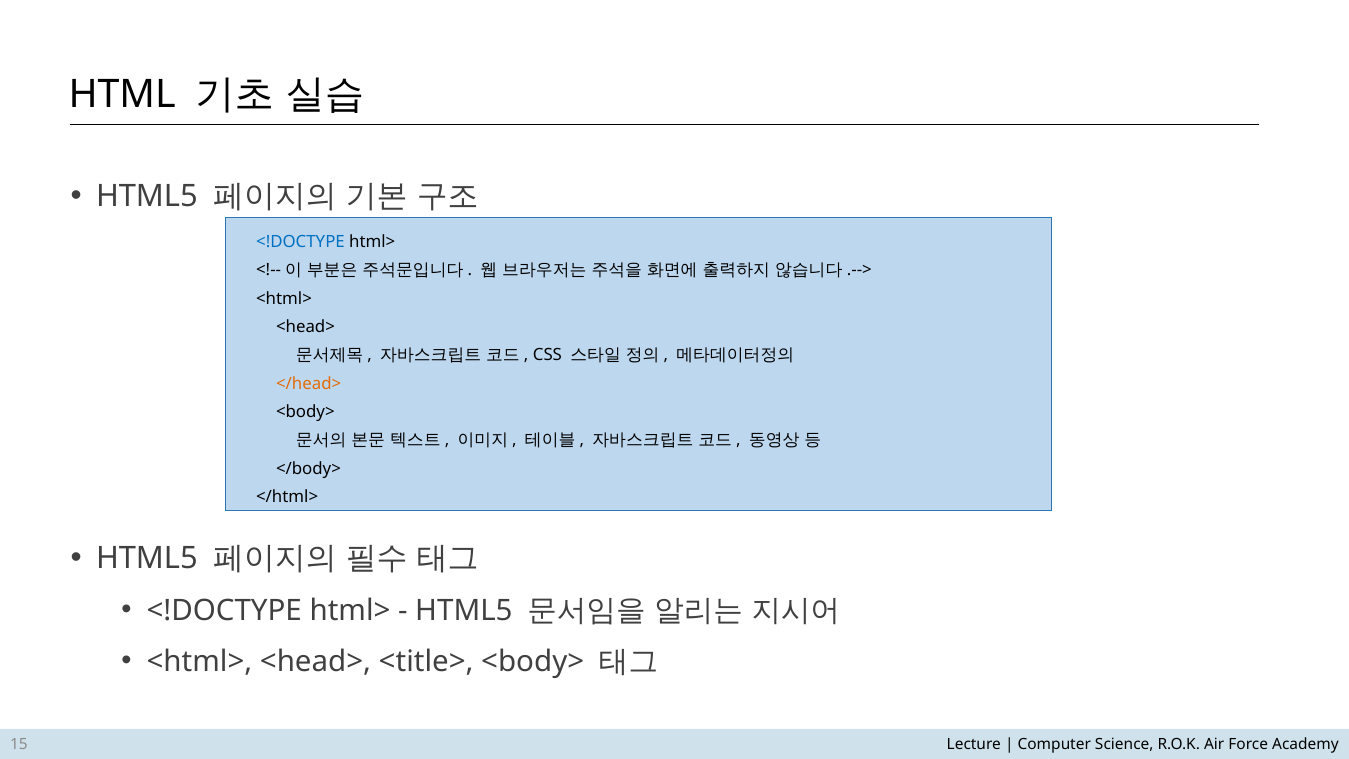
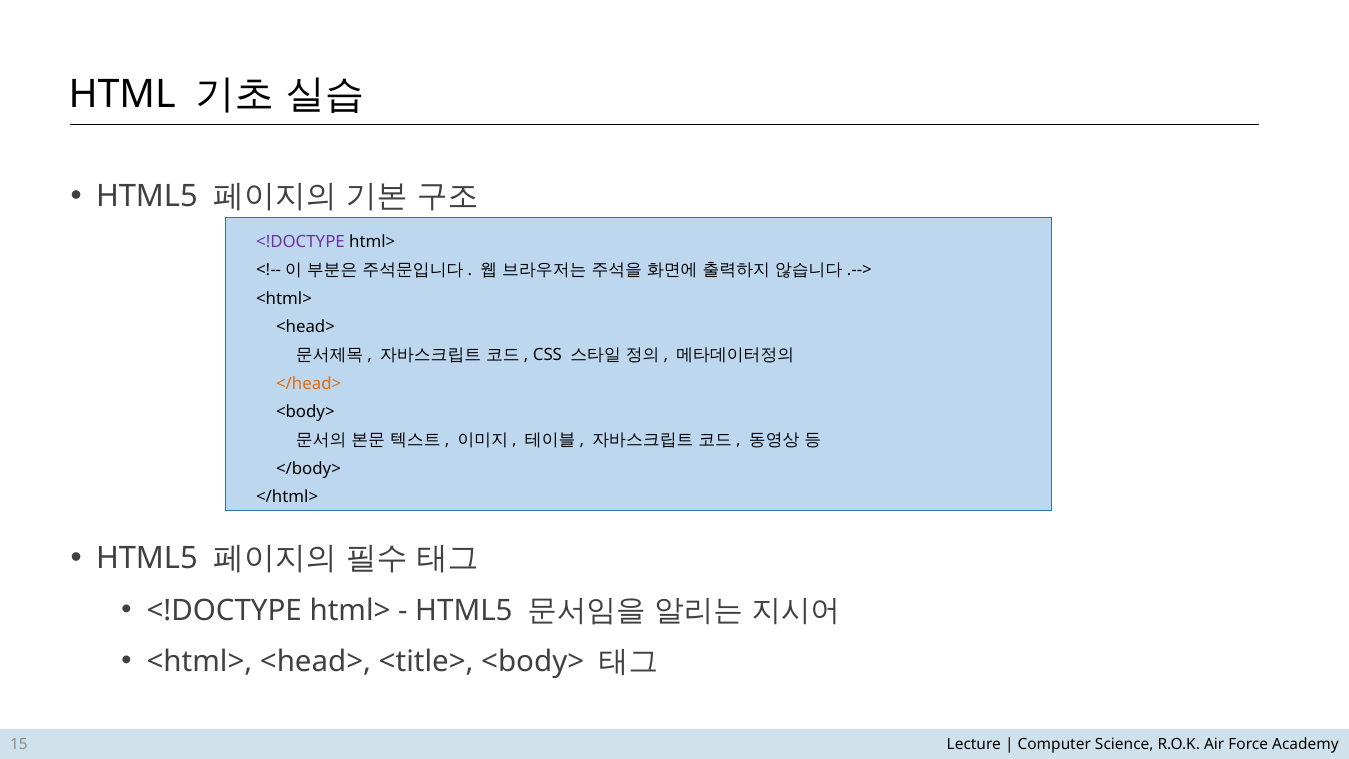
<!DOCTYPE at (300, 242) colour: blue -> purple
